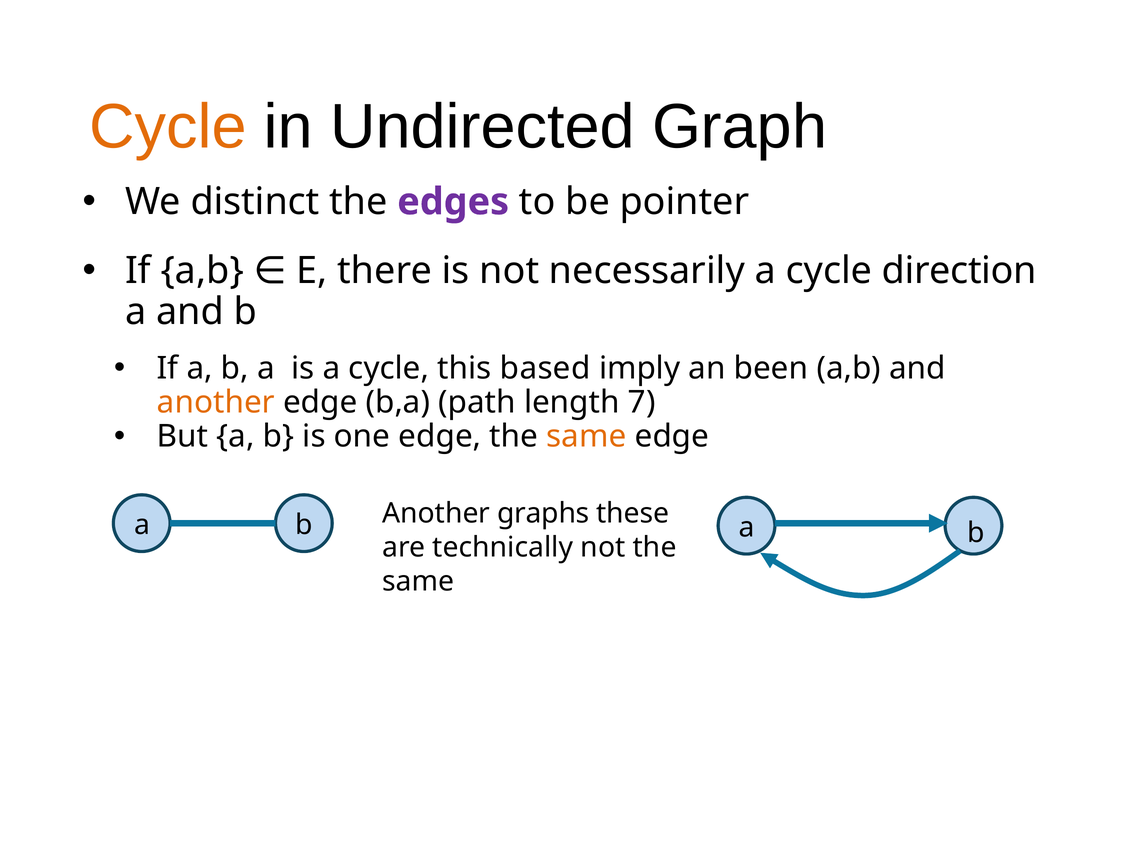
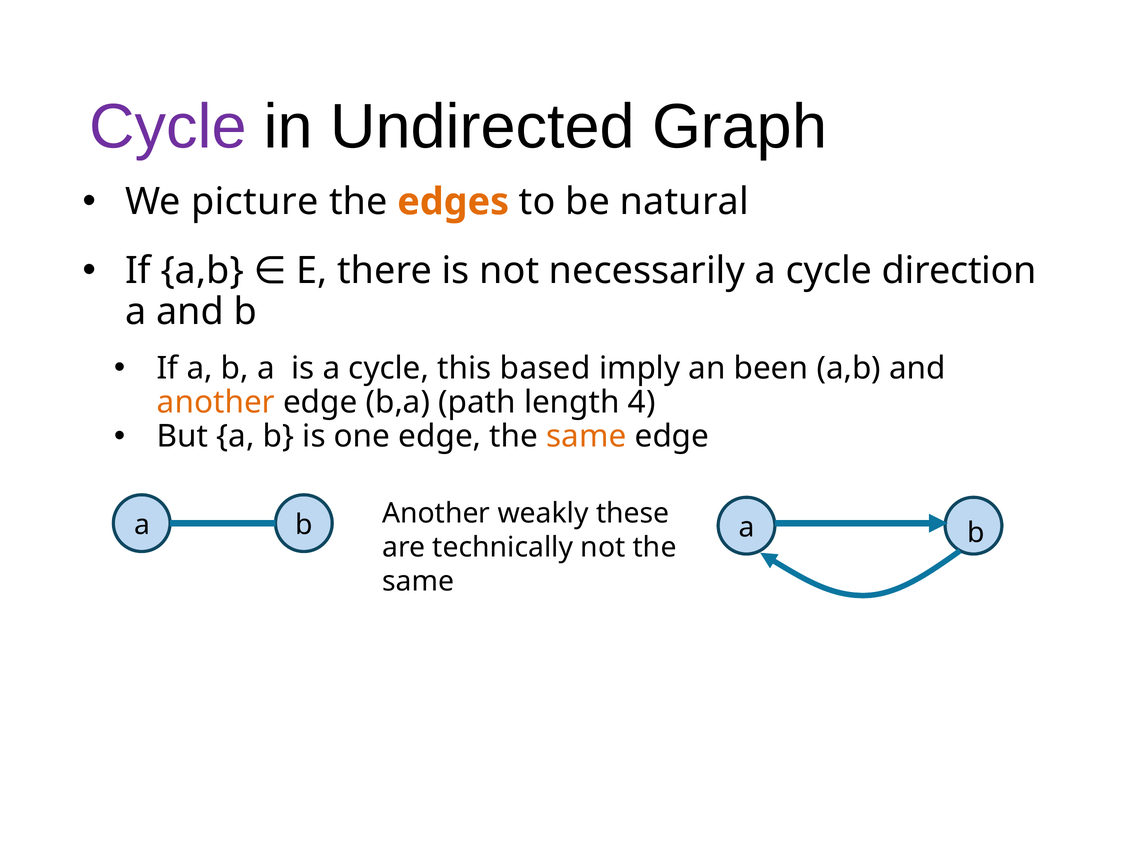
Cycle at (168, 127) colour: orange -> purple
distinct: distinct -> picture
edges colour: purple -> orange
pointer: pointer -> natural
7: 7 -> 4
graphs: graphs -> weakly
